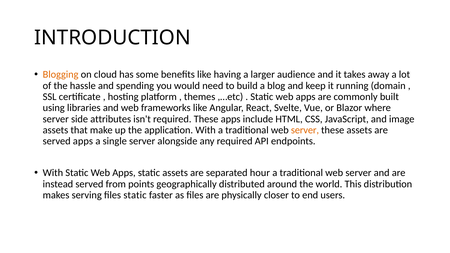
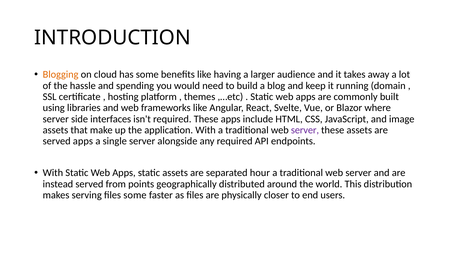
attributes: attributes -> interfaces
server at (305, 130) colour: orange -> purple
files static: static -> some
